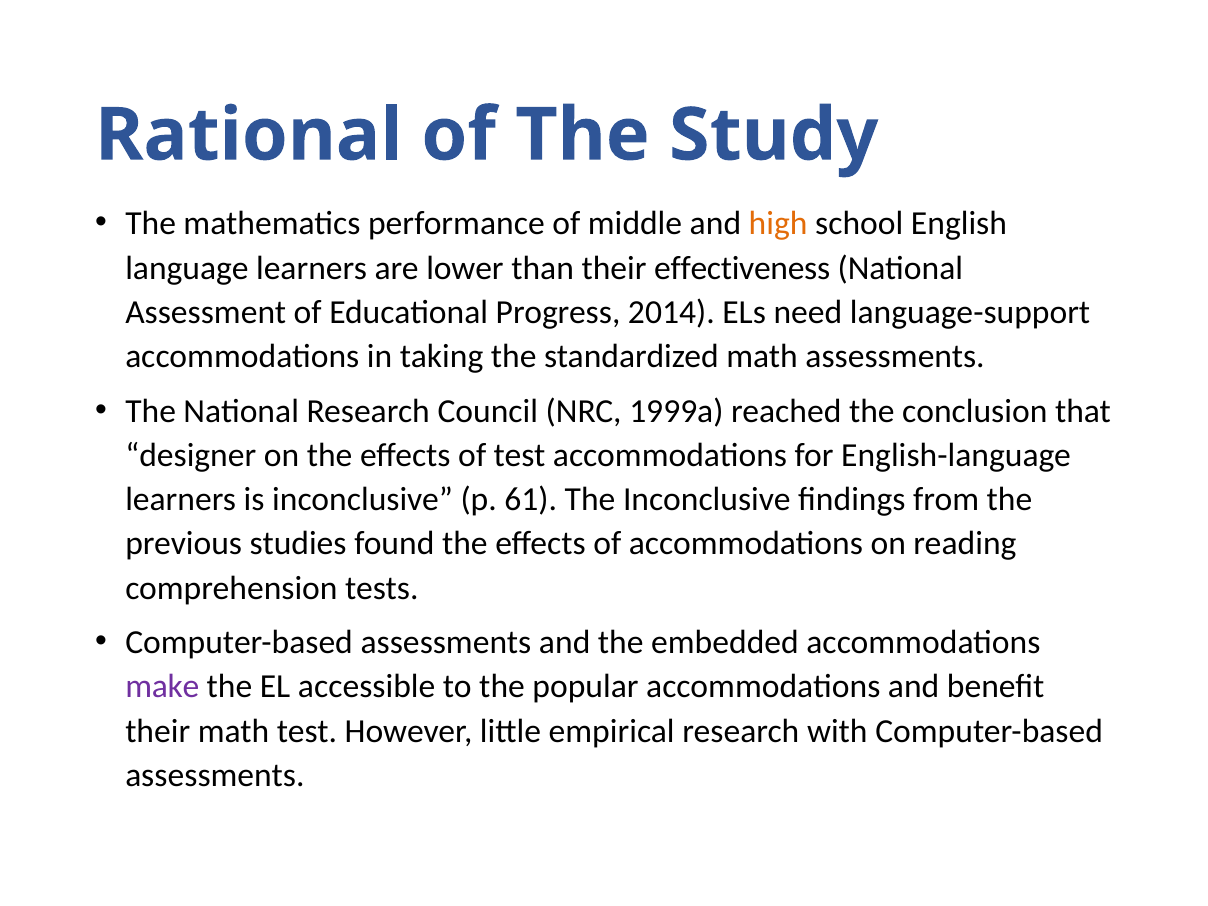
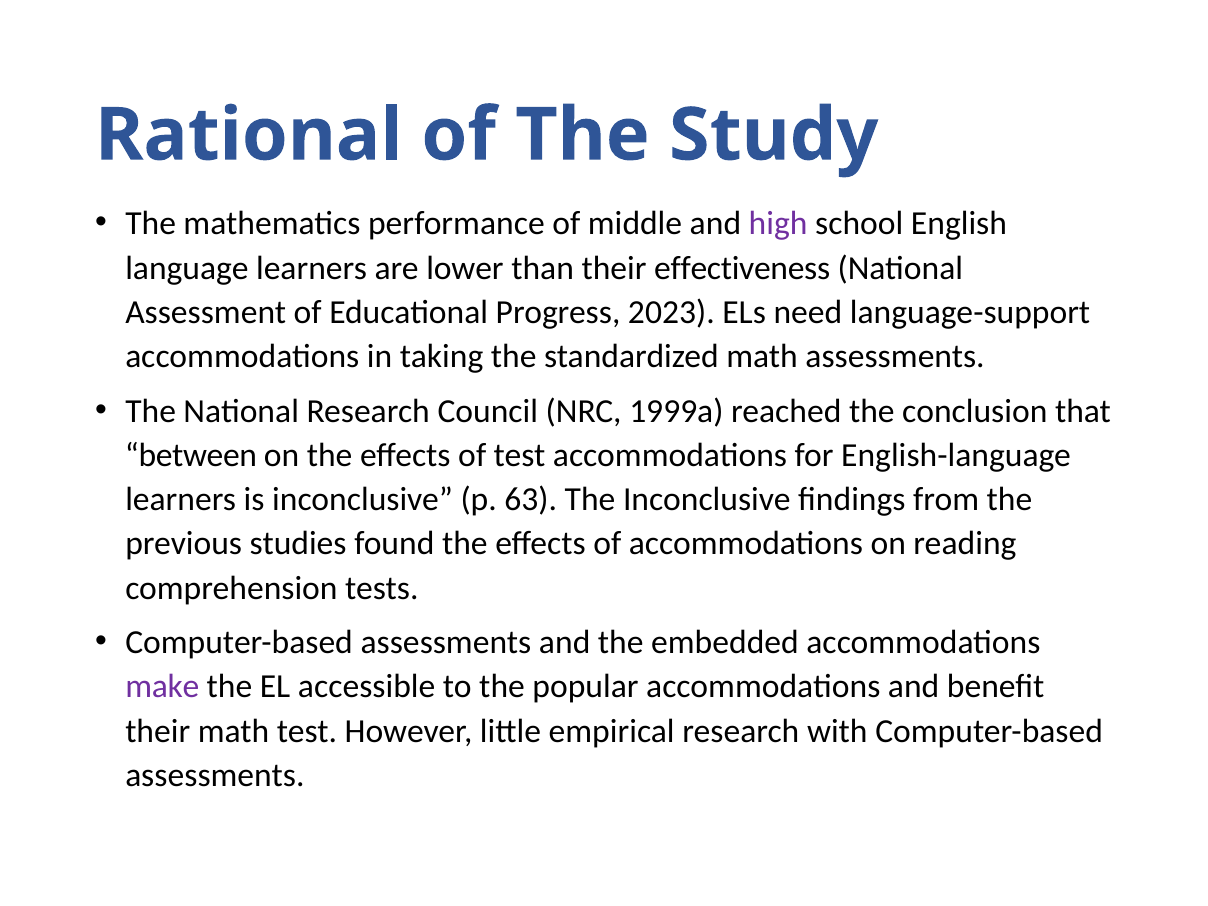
high colour: orange -> purple
2014: 2014 -> 2023
designer: designer -> between
61: 61 -> 63
